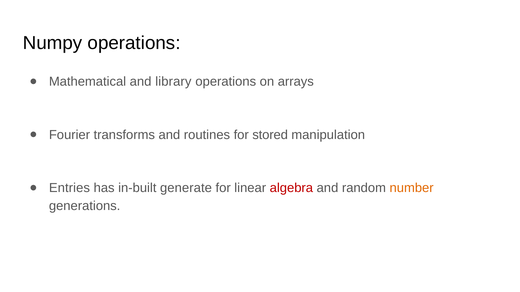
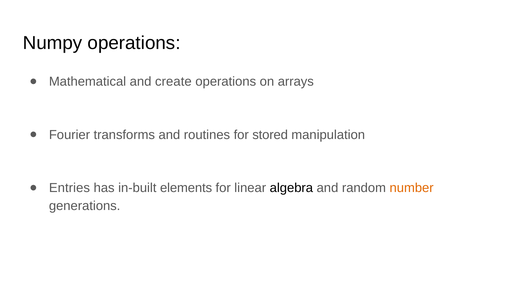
library: library -> create
generate: generate -> elements
algebra colour: red -> black
